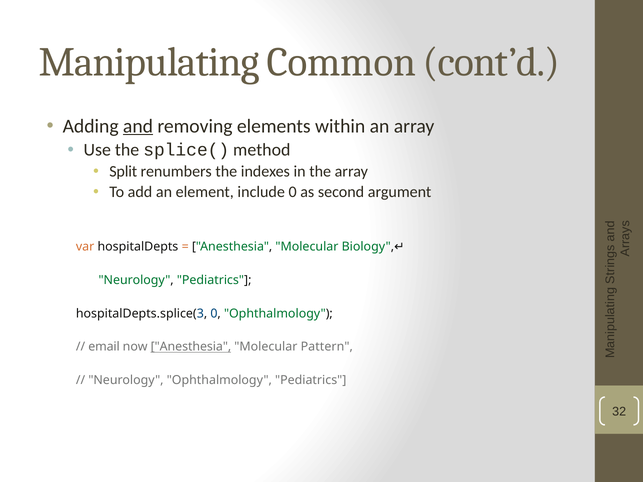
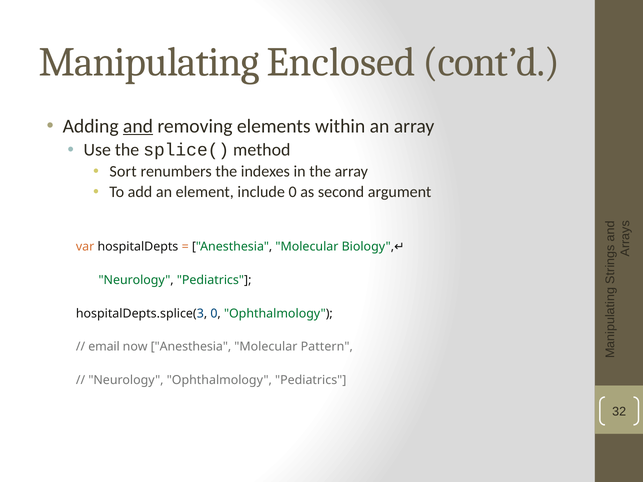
Common: Common -> Enclosed
Split: Split -> Sort
Anesthesia at (191, 347) underline: present -> none
